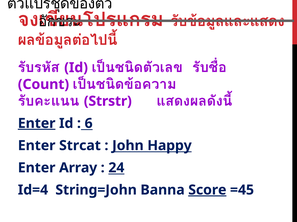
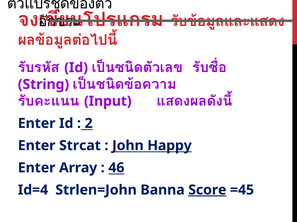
Count: Count -> String
Strstr: Strstr -> Input
Enter at (37, 124) underline: present -> none
6: 6 -> 2
24: 24 -> 46
String=John: String=John -> Strlen=John
